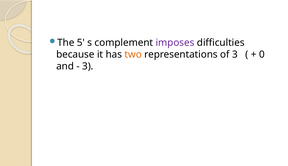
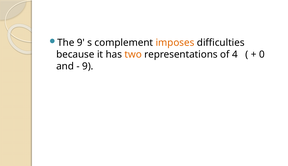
The 5: 5 -> 9
imposes colour: purple -> orange
of 3: 3 -> 4
3 at (88, 66): 3 -> 9
